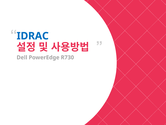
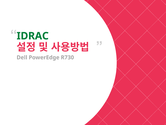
IDRAC colour: blue -> green
